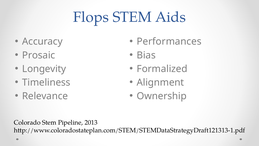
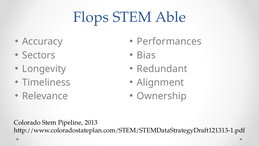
Aids: Aids -> Able
Prosaic: Prosaic -> Sectors
Formalized: Formalized -> Redundant
